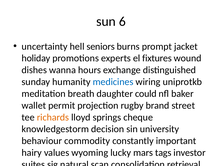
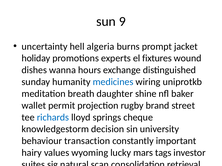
6: 6 -> 9
seniors: seniors -> algeria
could: could -> shine
richards colour: orange -> blue
commodity: commodity -> transaction
